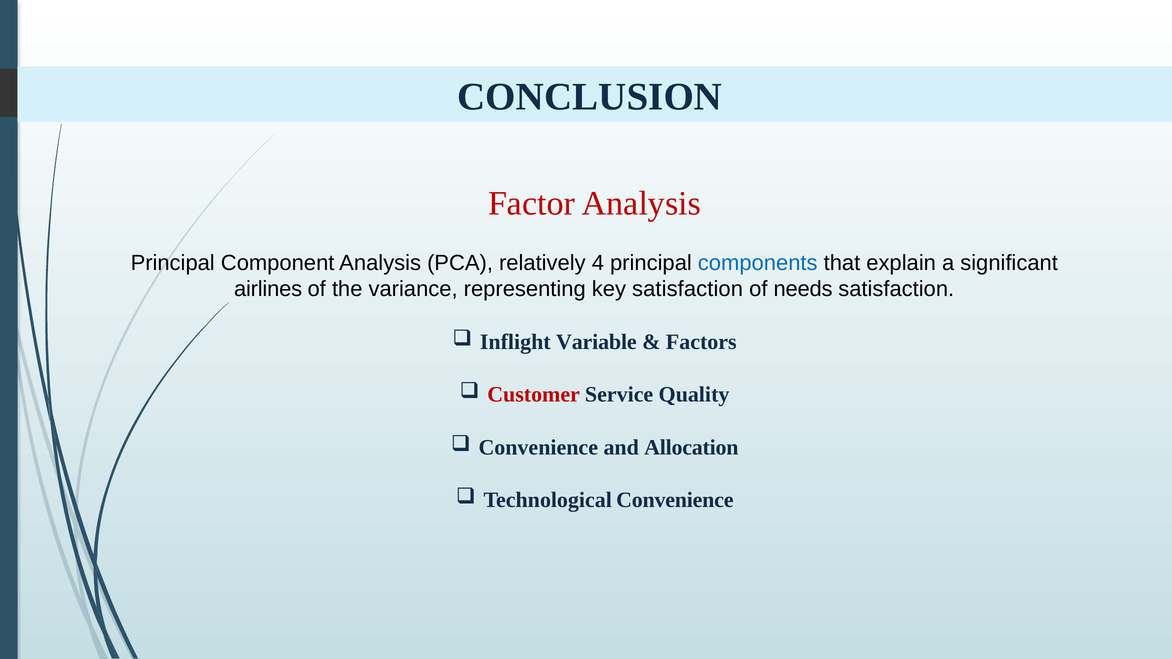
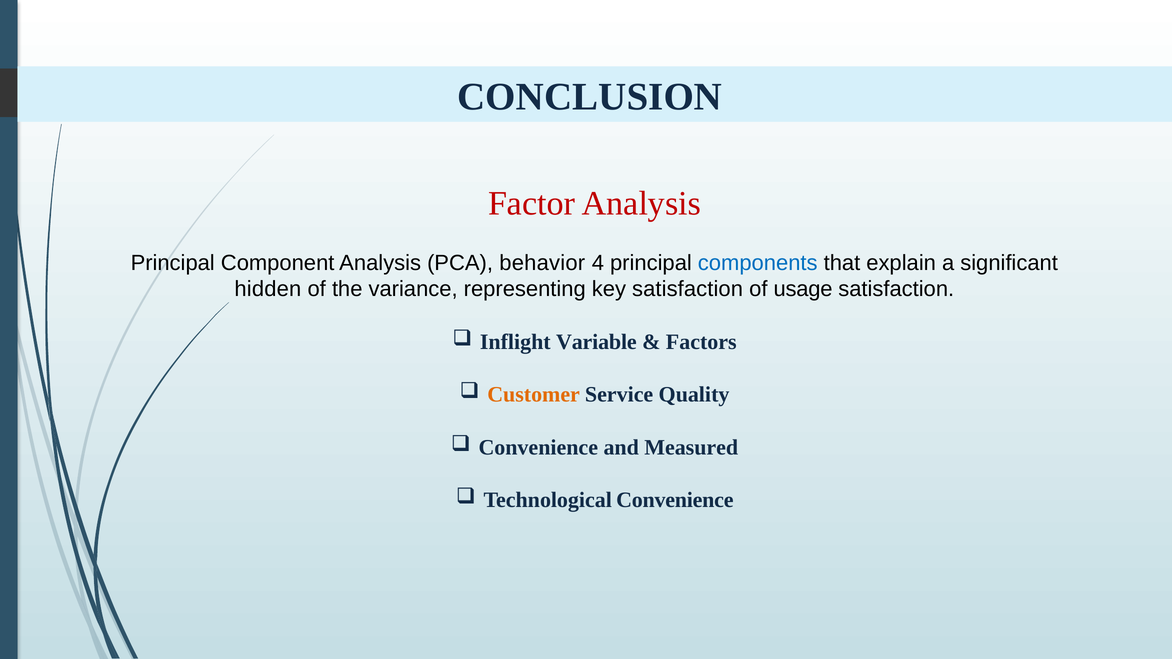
relatively: relatively -> behavior
airlines: airlines -> hidden
needs: needs -> usage
Customer colour: red -> orange
Allocation: Allocation -> Measured
